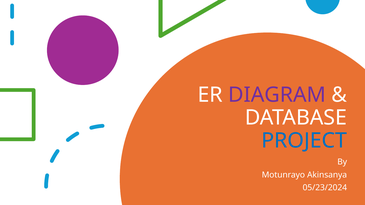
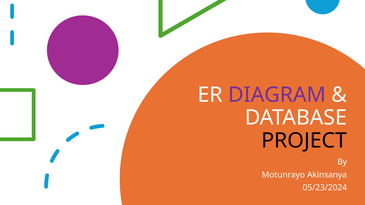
PROJECT colour: blue -> black
